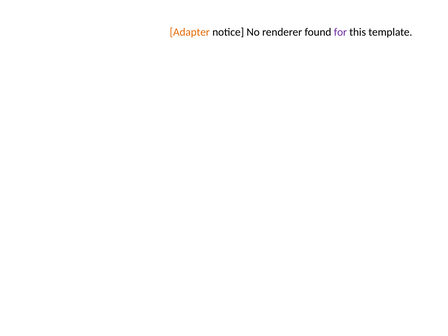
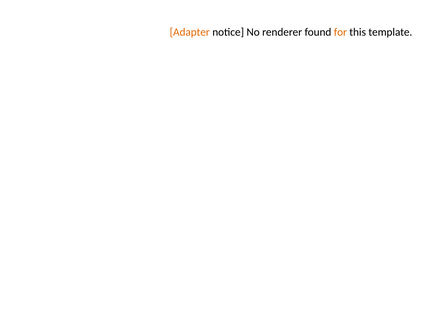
for colour: purple -> orange
